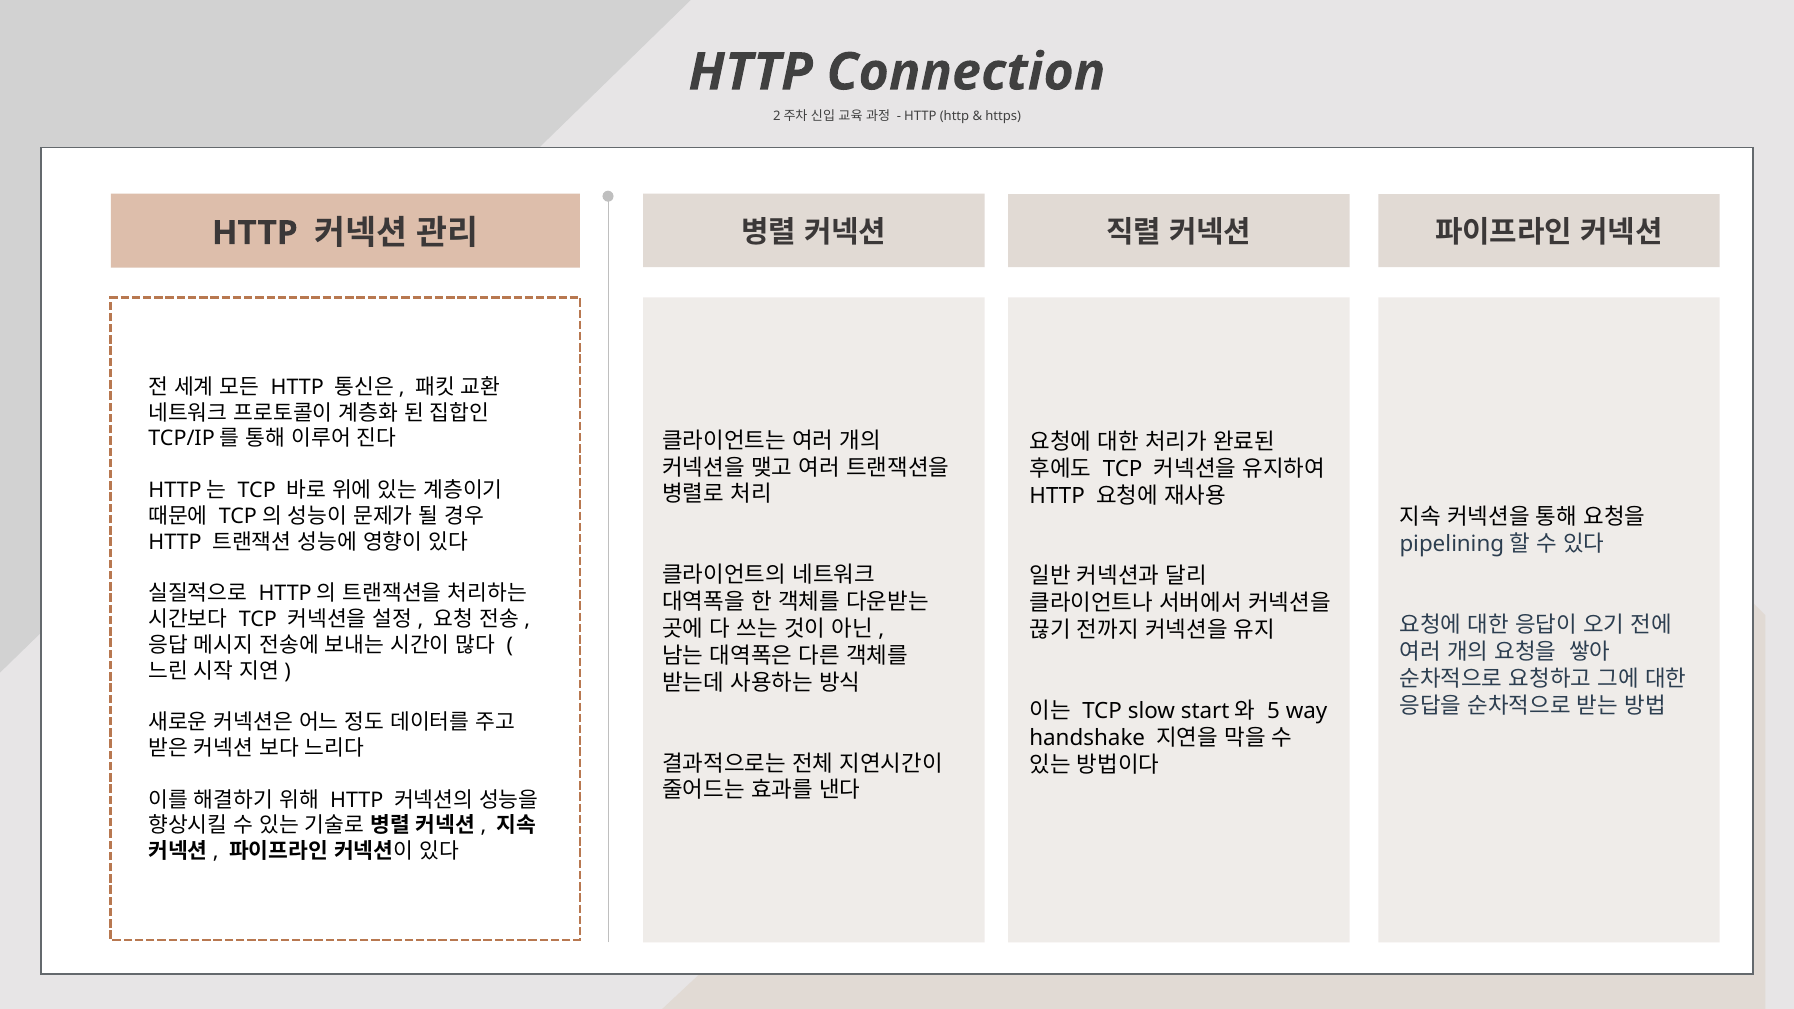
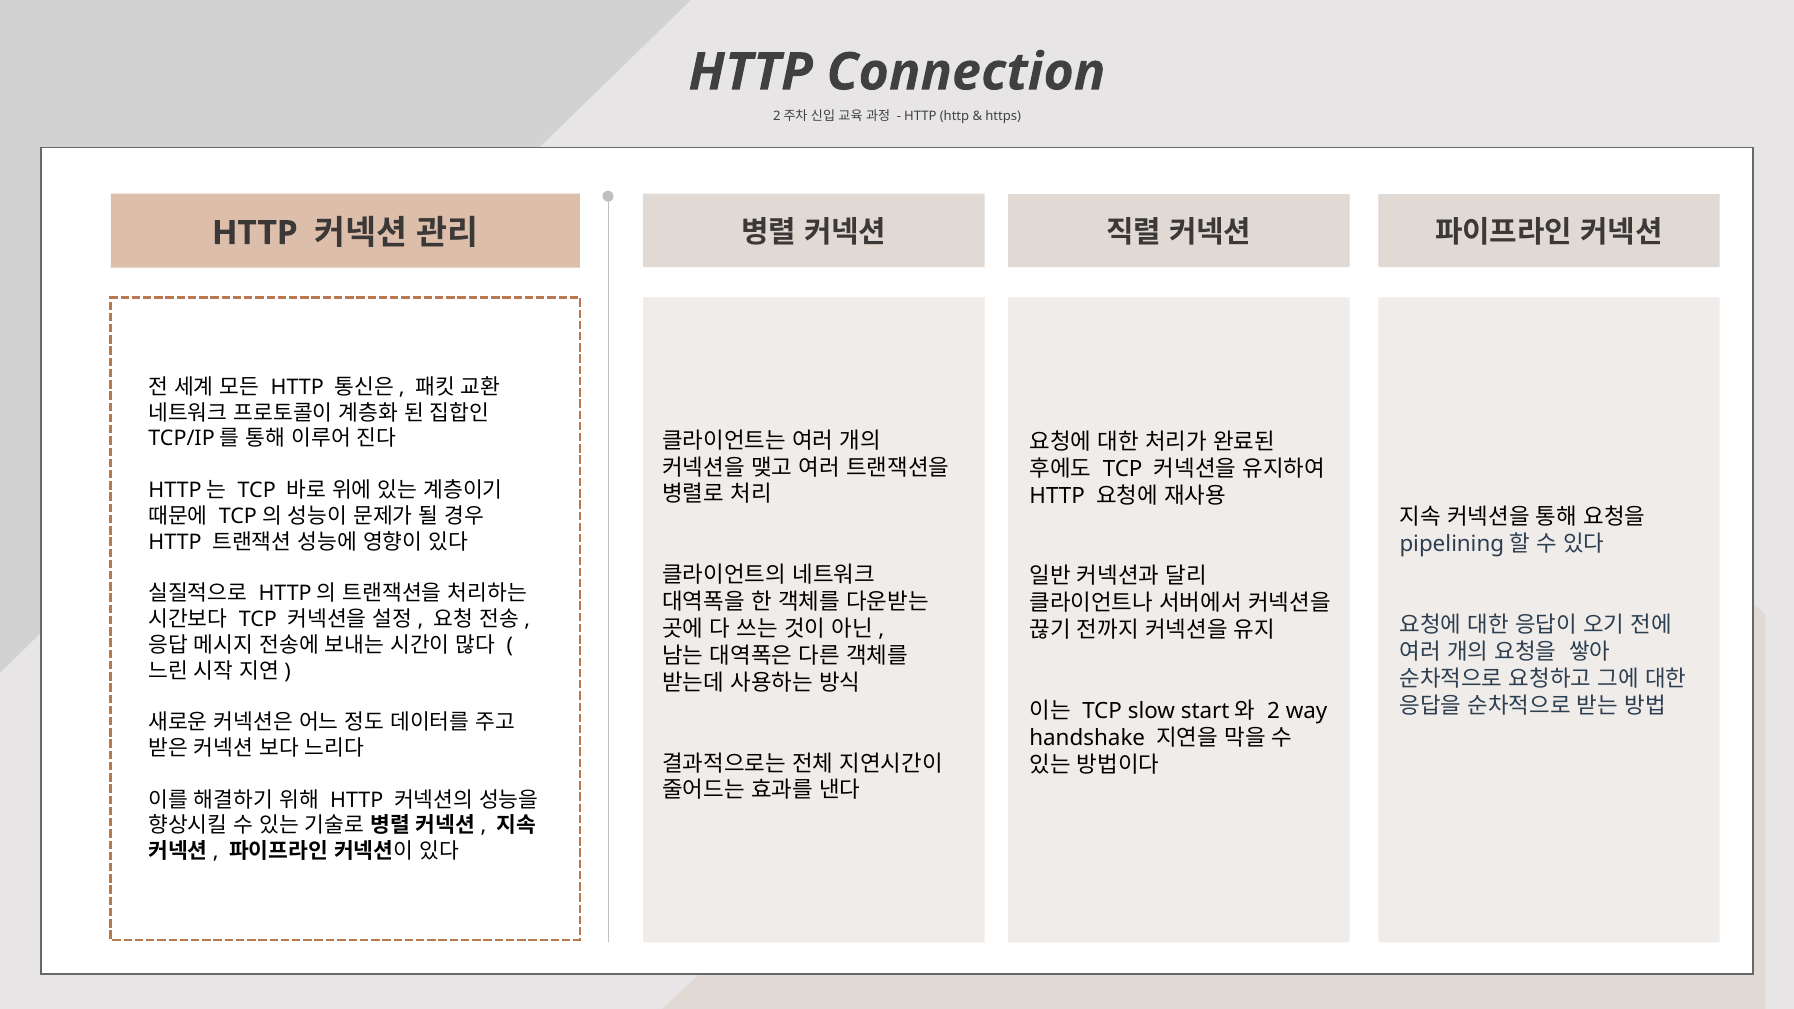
5: 5 -> 2
